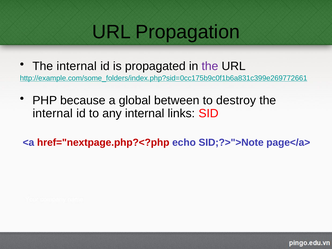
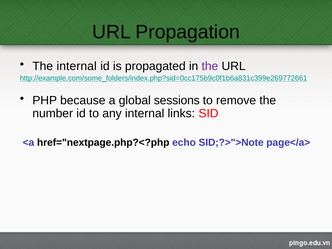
between: between -> sessions
destroy: destroy -> remove
internal at (53, 113): internal -> number
href="nextpage.php?<?php colour: red -> black
